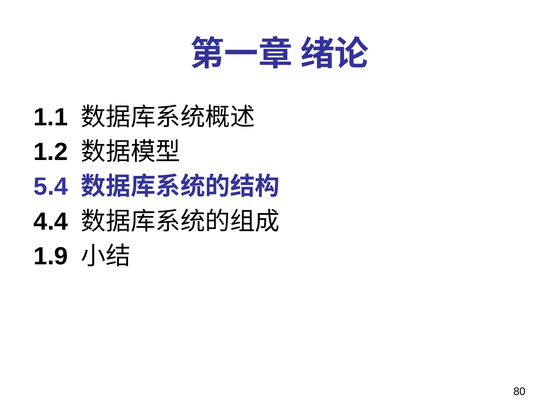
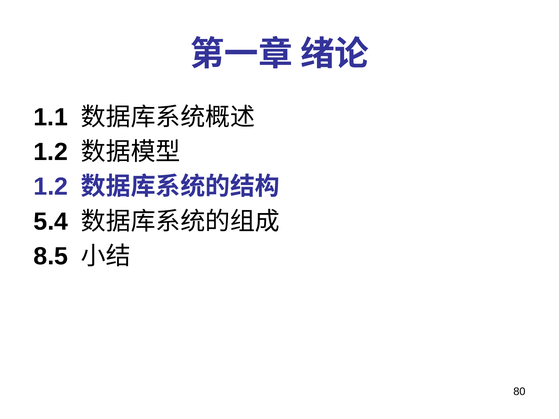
5.4 at (51, 187): 5.4 -> 1.2
4.4: 4.4 -> 5.4
1.9: 1.9 -> 8.5
